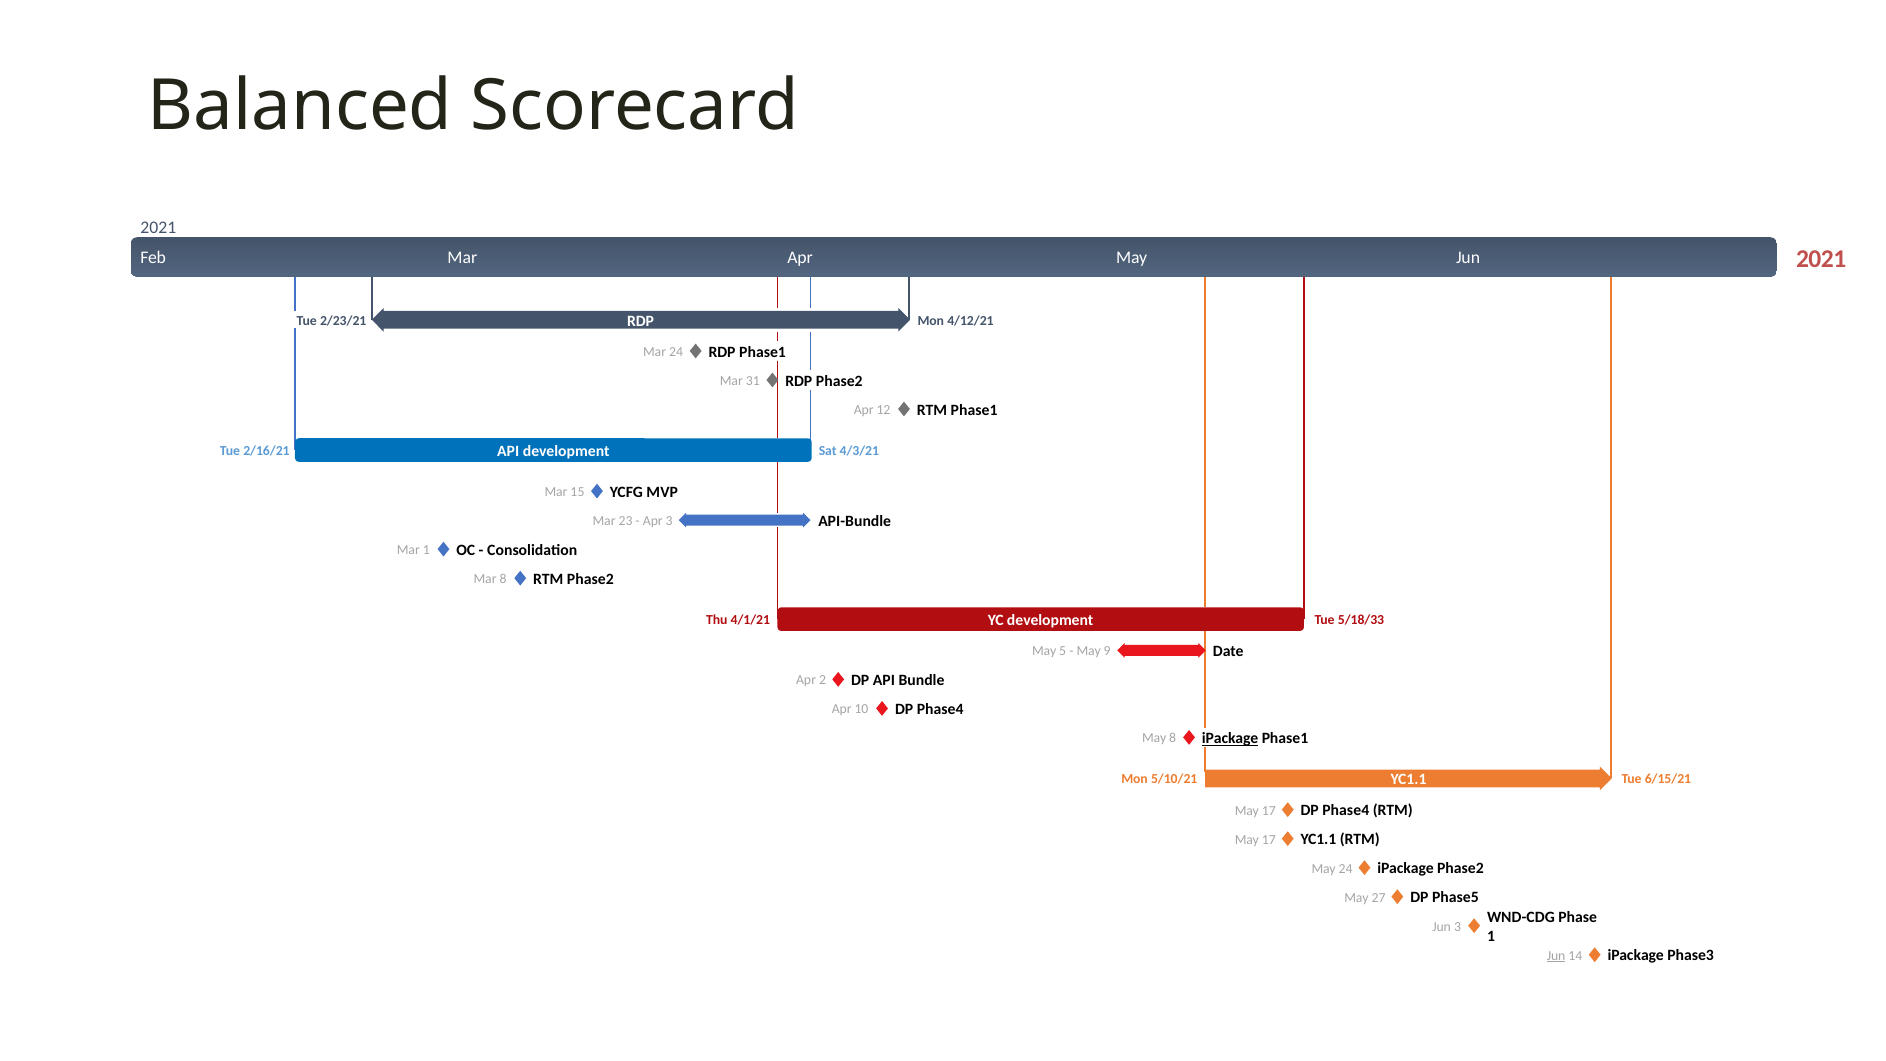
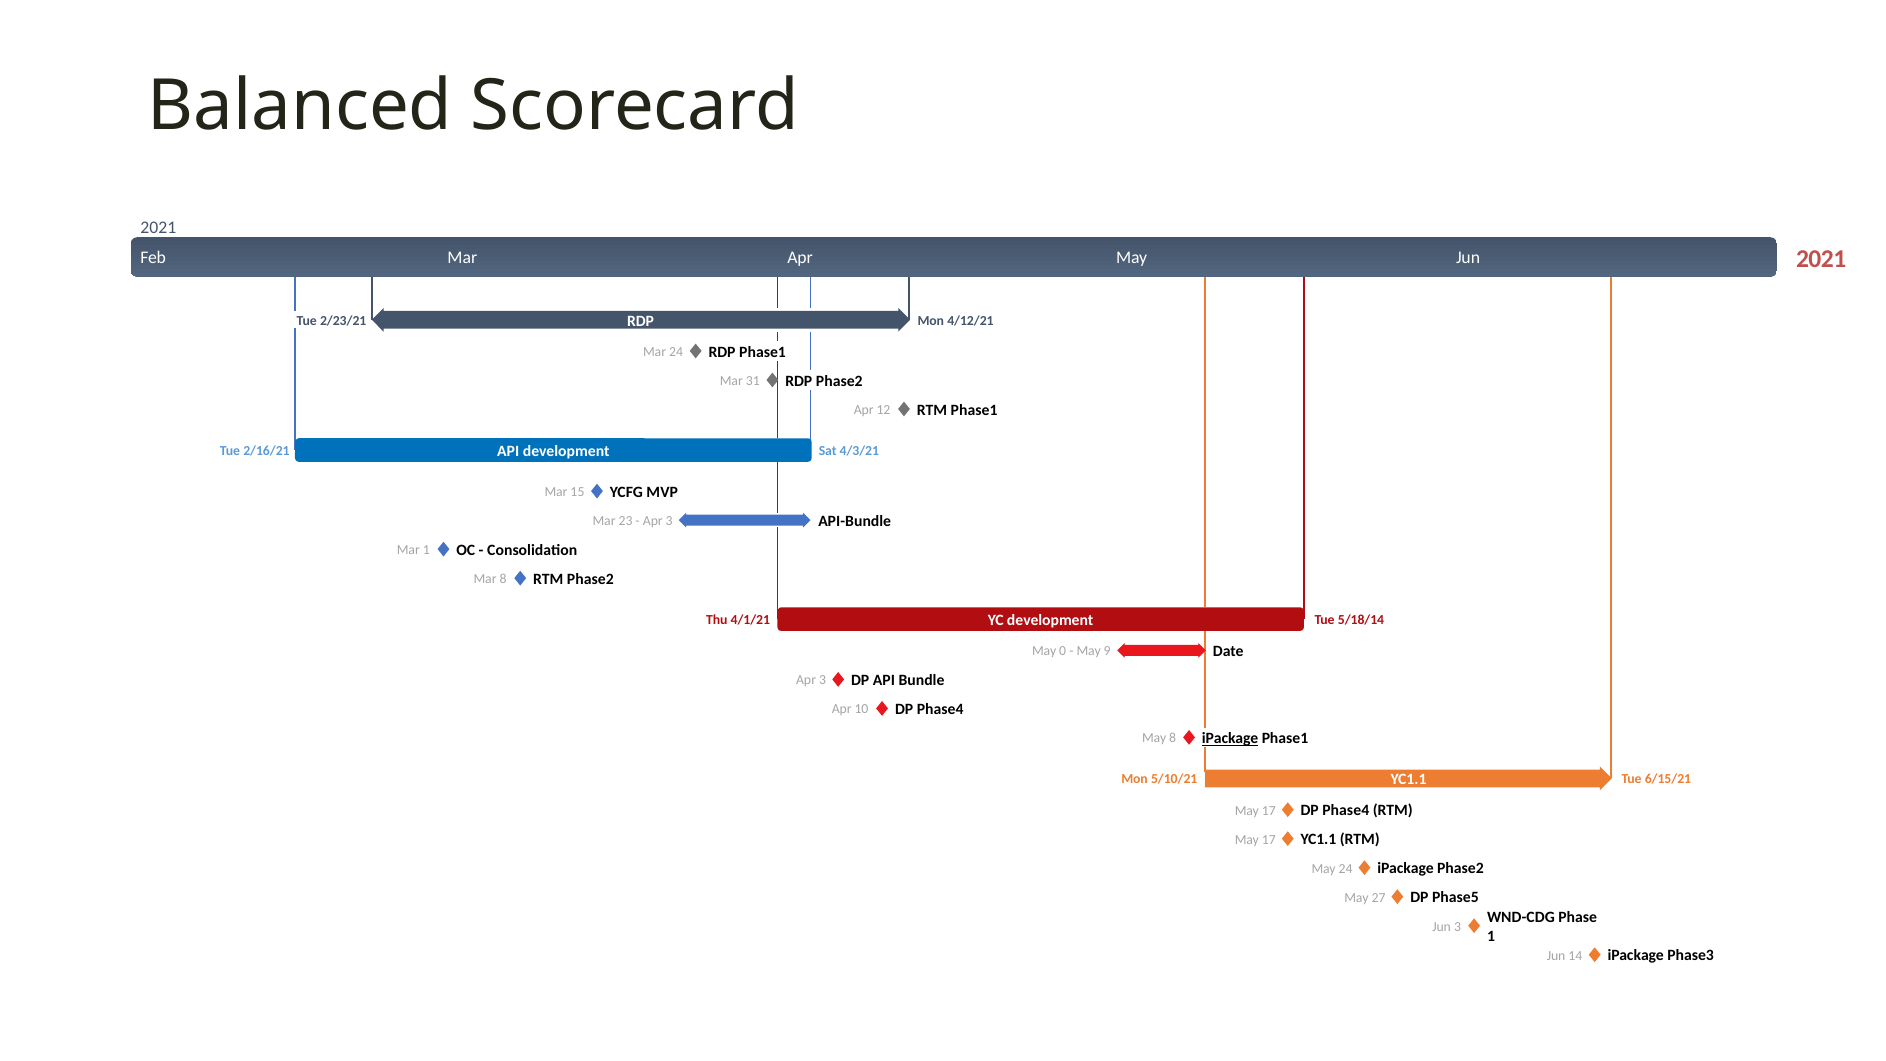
5/18/33: 5/18/33 -> 5/18/14
5: 5 -> 0
2 at (823, 680): 2 -> 3
Jun at (1556, 956) underline: present -> none
